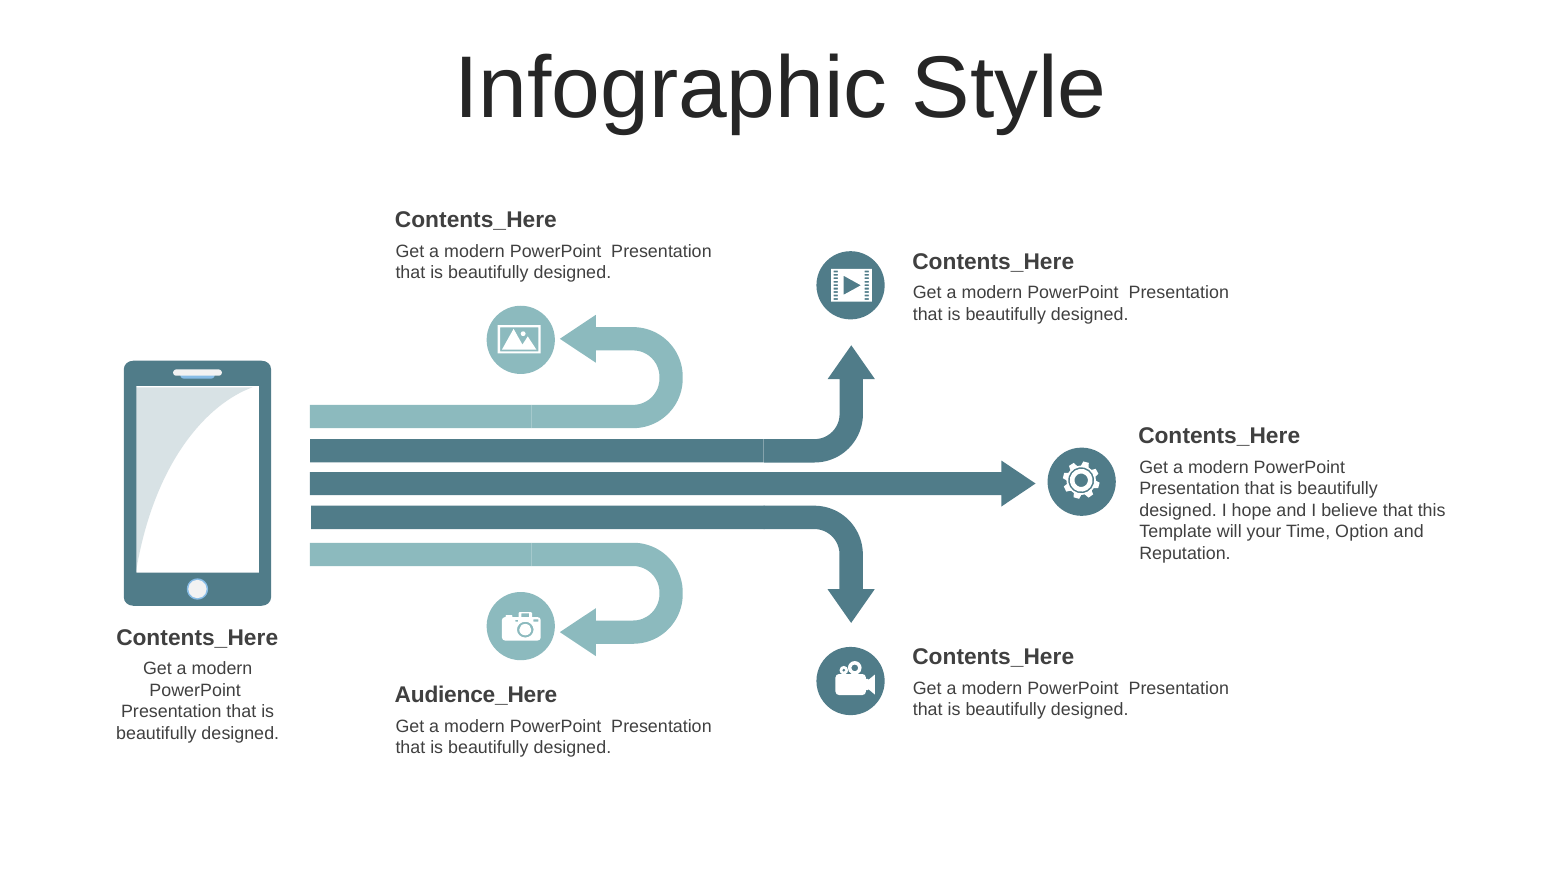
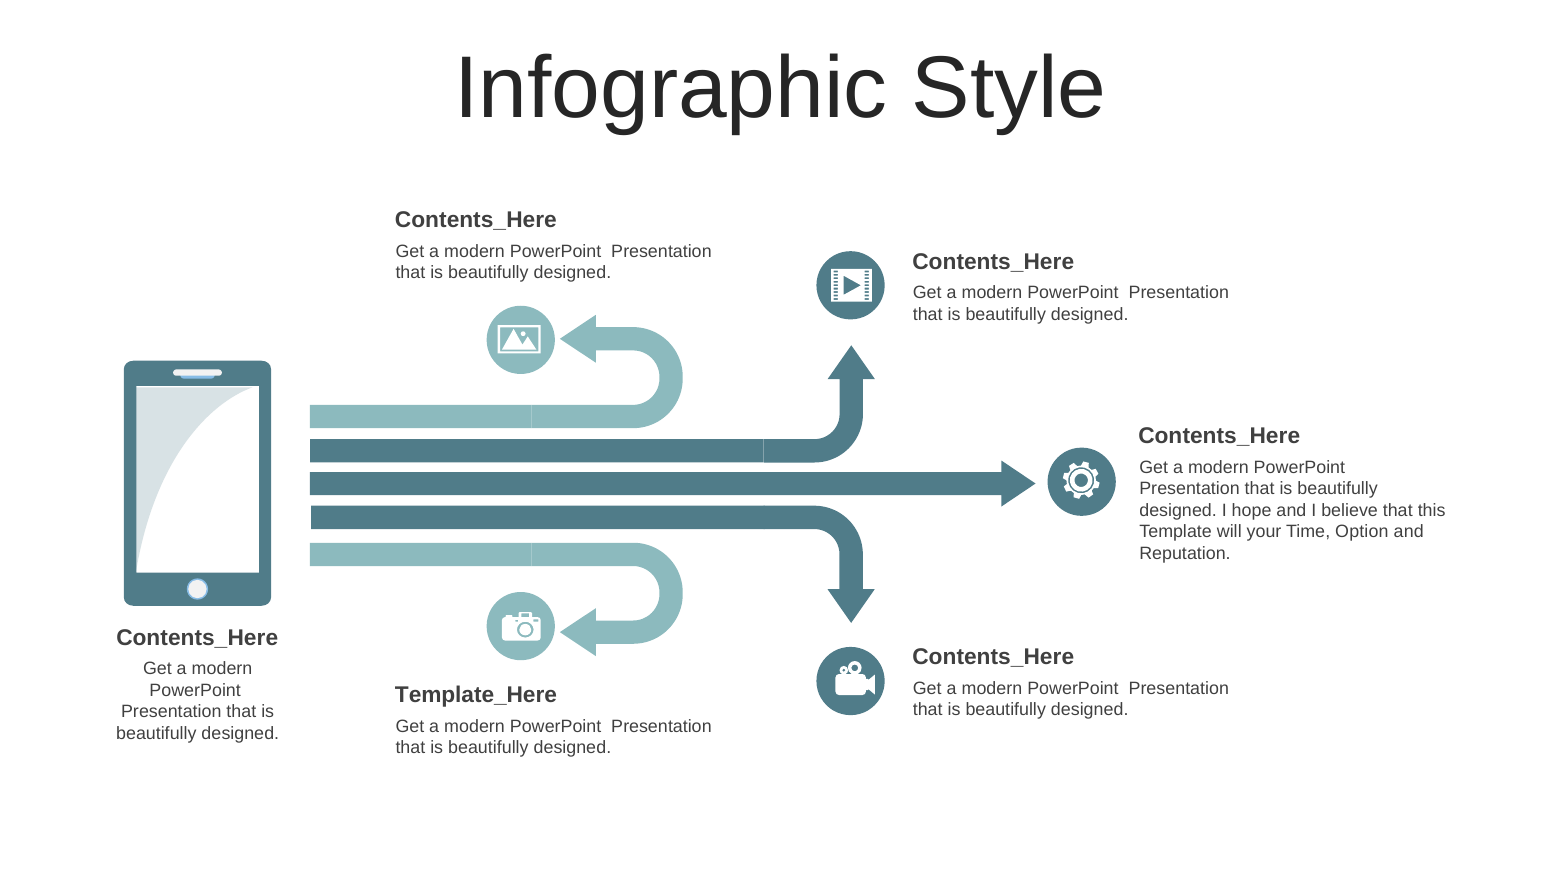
Audience_Here: Audience_Here -> Template_Here
